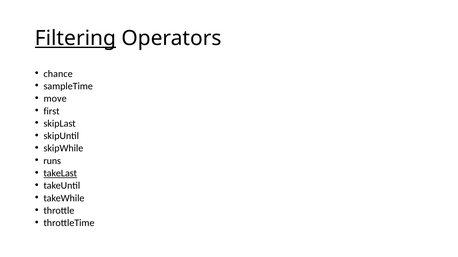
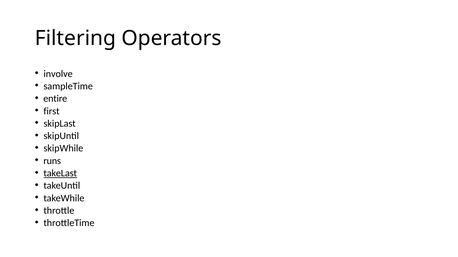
Filtering underline: present -> none
chance: chance -> involve
move: move -> entire
